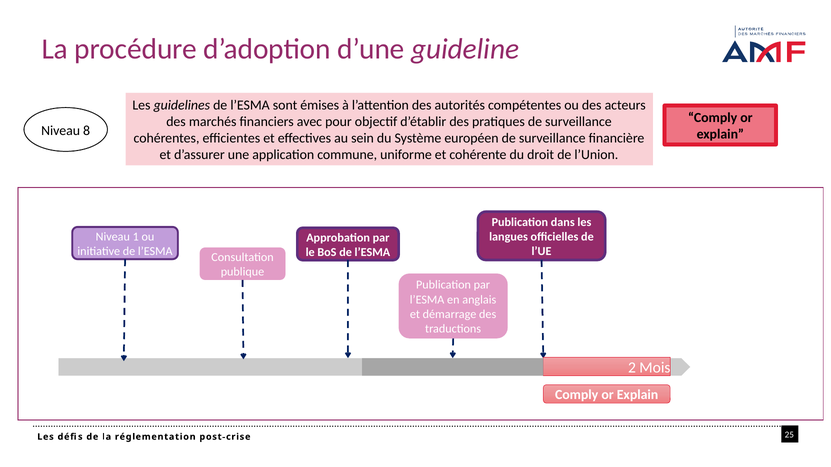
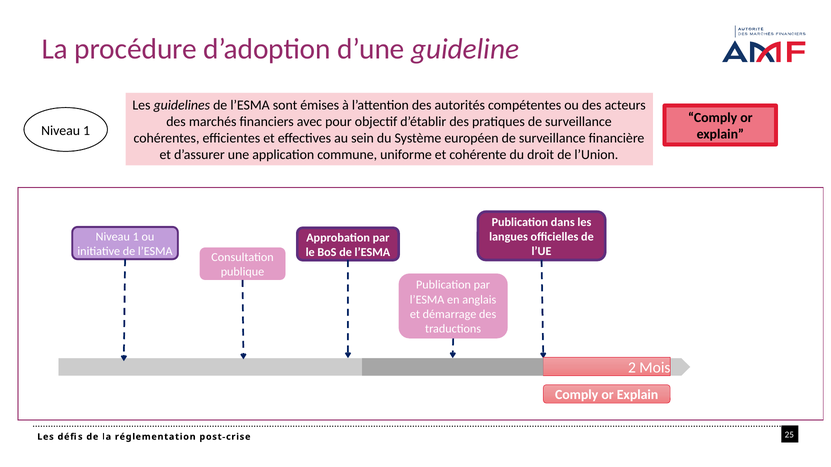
8 at (87, 131): 8 -> 1
